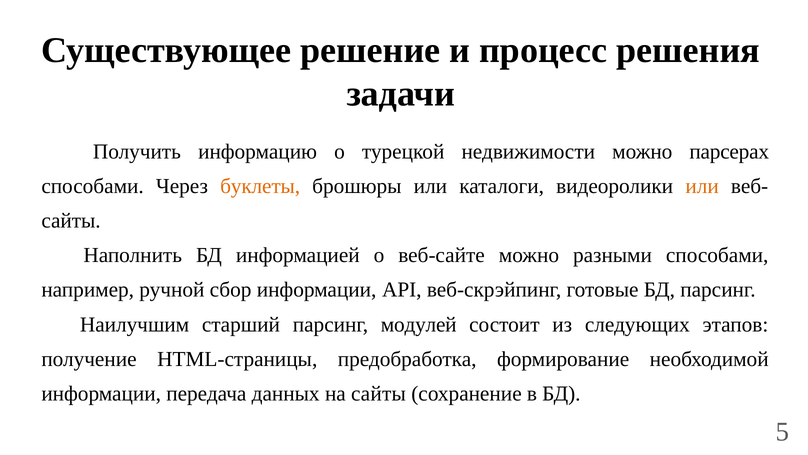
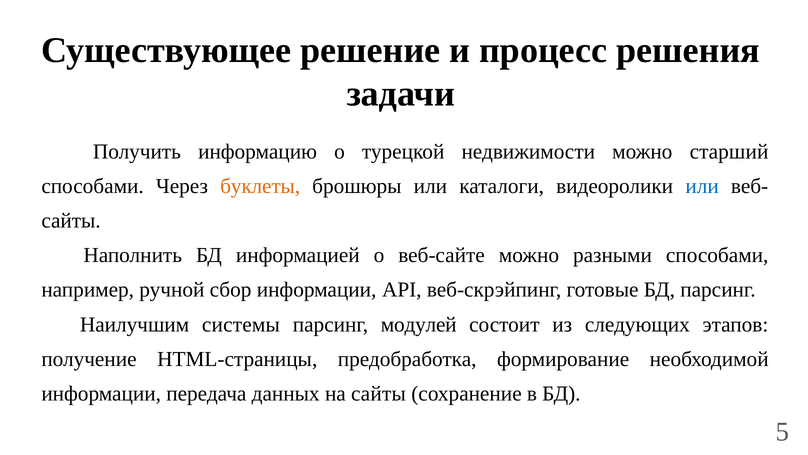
парсерах: парсерах -> старший
или at (702, 186) colour: orange -> blue
старший: старший -> системы
